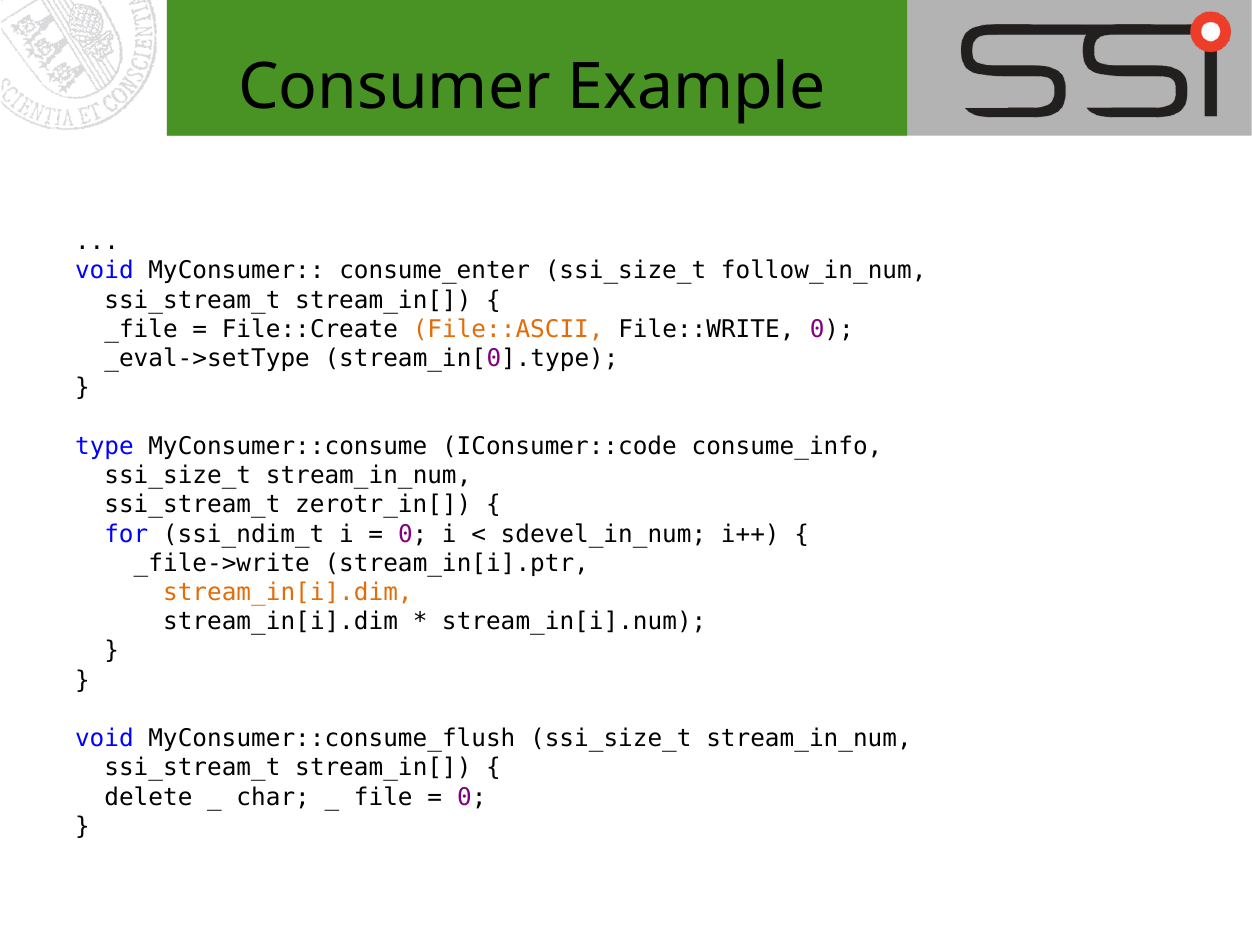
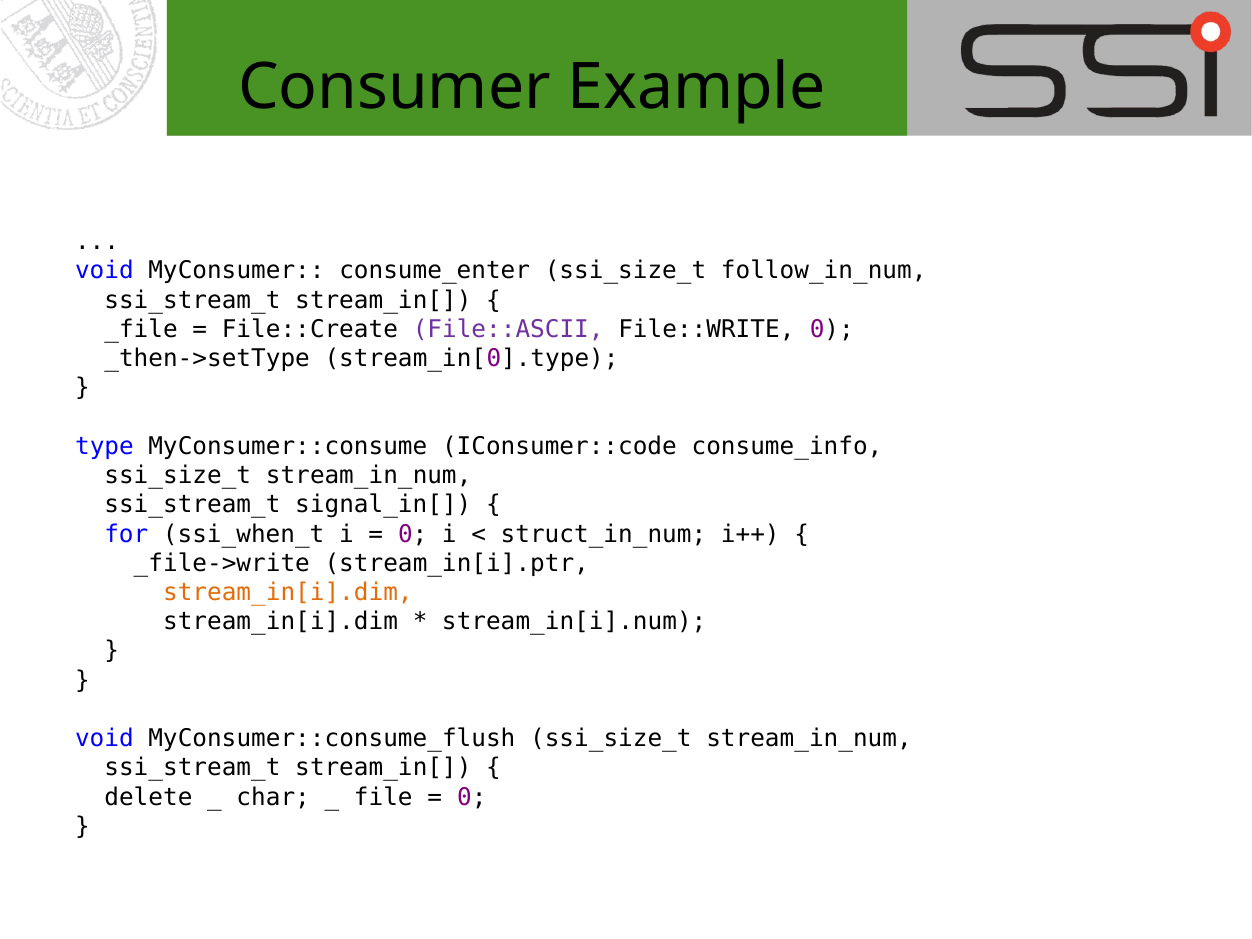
File::ASCII colour: orange -> purple
_eval->setType: _eval->setType -> _then->setType
zerotr_in[: zerotr_in[ -> signal_in[
ssi_ndim_t: ssi_ndim_t -> ssi_when_t
sdevel_in_num: sdevel_in_num -> struct_in_num
